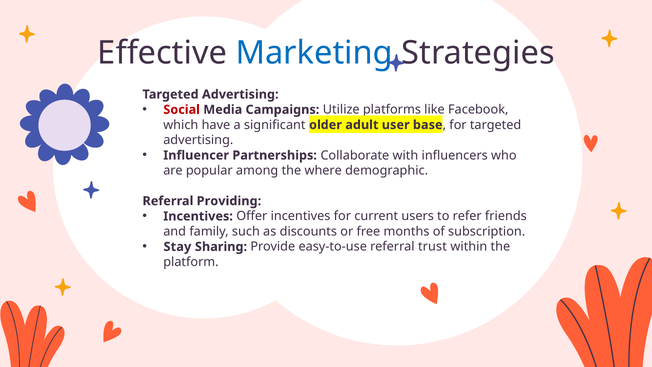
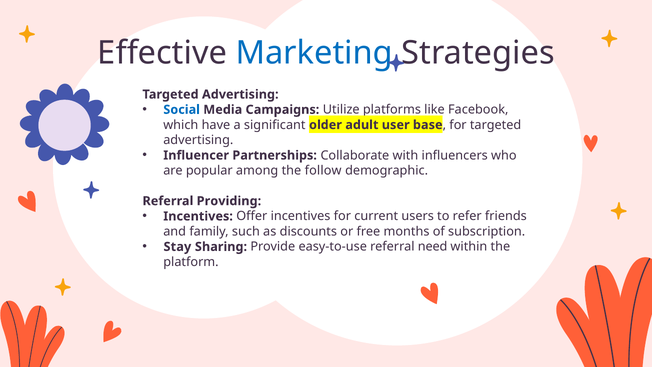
Social colour: red -> blue
where: where -> follow
trust: trust -> need
